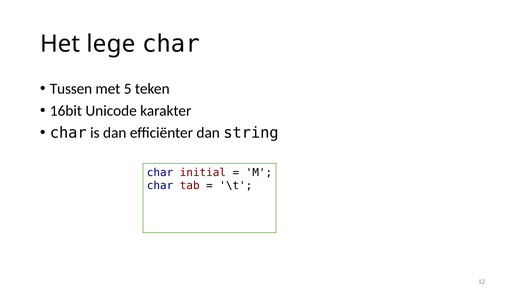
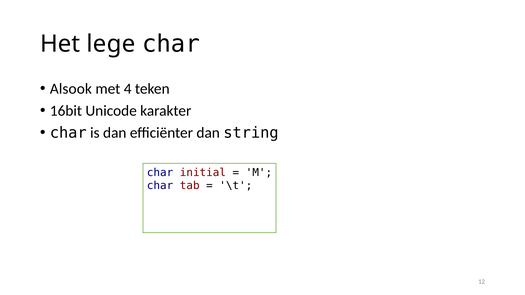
Tussen: Tussen -> Alsook
5: 5 -> 4
